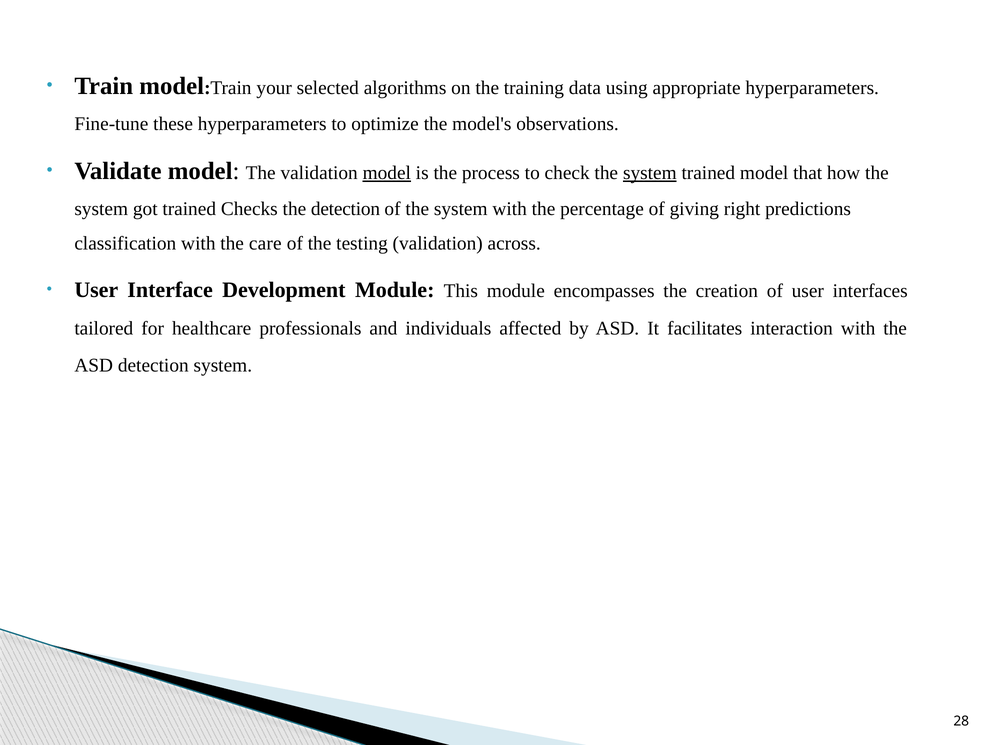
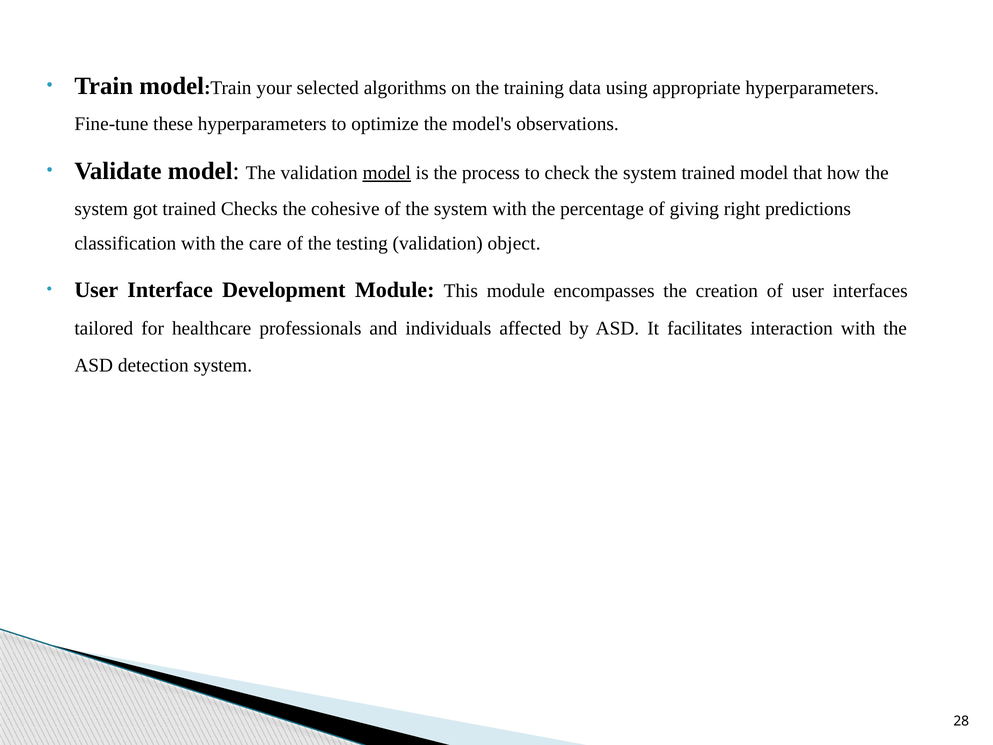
system at (650, 173) underline: present -> none
the detection: detection -> cohesive
across: across -> object
